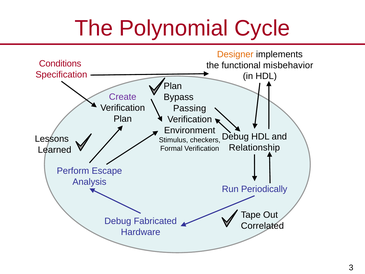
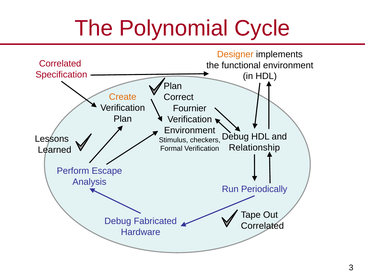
Conditions at (60, 64): Conditions -> Correlated
functional misbehavior: misbehavior -> environment
Create colour: purple -> orange
Bypass: Bypass -> Correct
Passing: Passing -> Fournier
